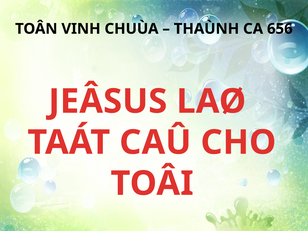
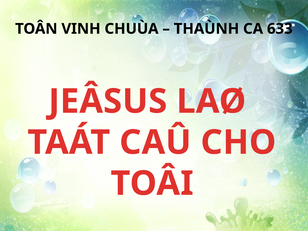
656: 656 -> 633
